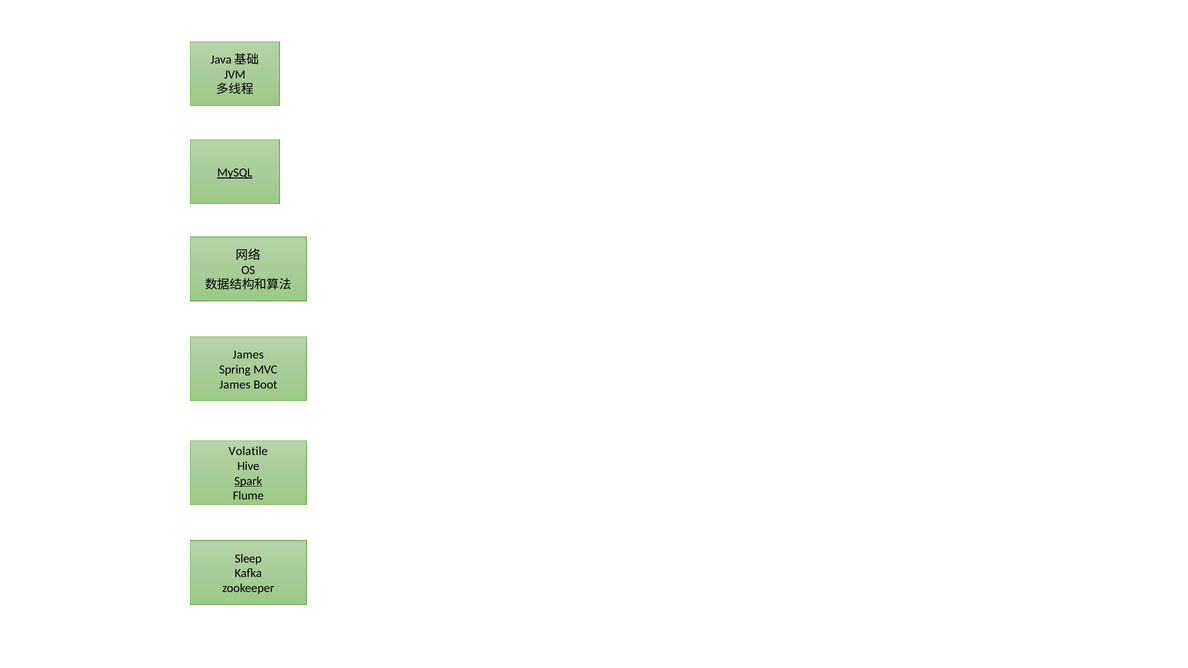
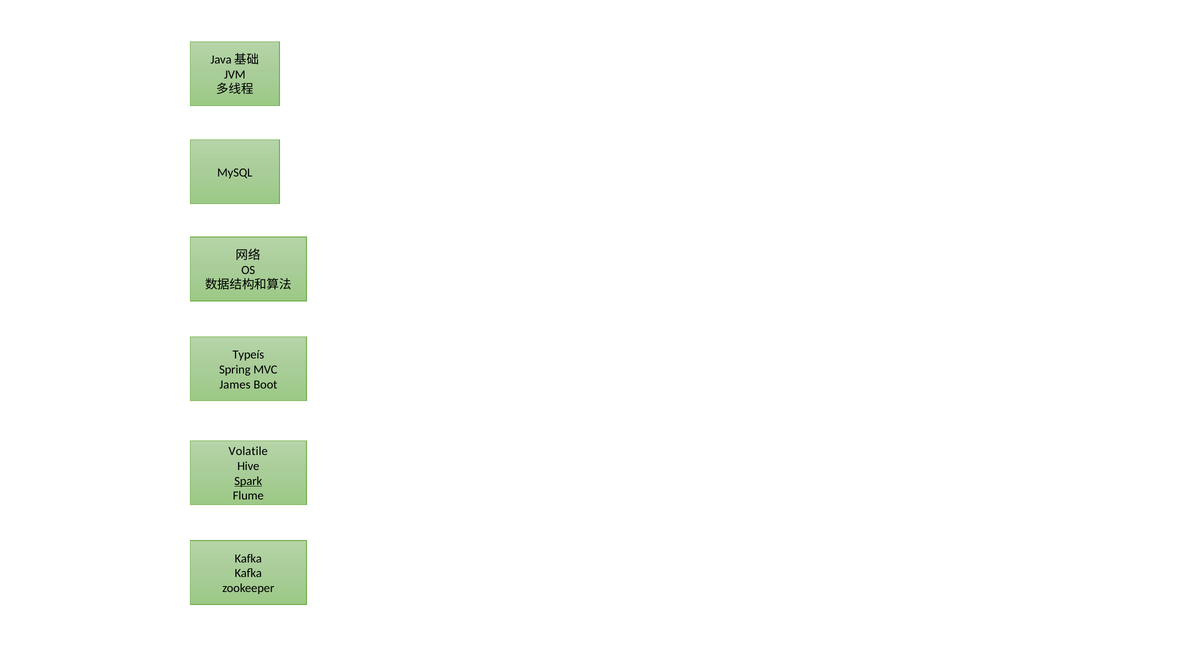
MySQL underline: present -> none
James at (248, 355): James -> Typeís
Sleep at (248, 559): Sleep -> Kafka
